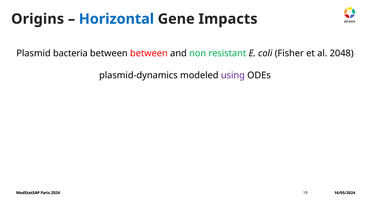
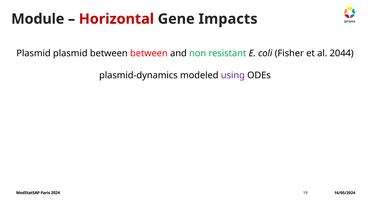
Origins: Origins -> Module
Horizontal colour: blue -> red
Plasmid bacteria: bacteria -> plasmid
2048: 2048 -> 2044
